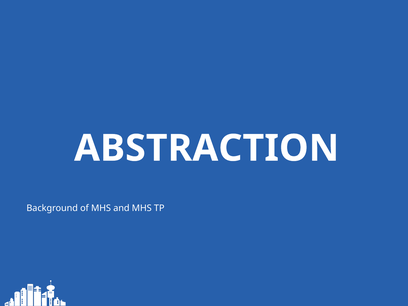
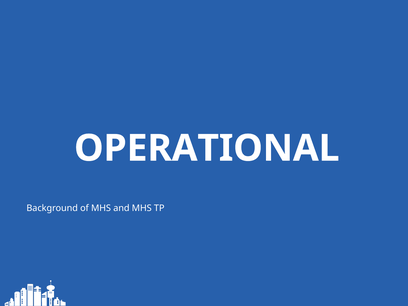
ABSTRACTION: ABSTRACTION -> OPERATIONAL
